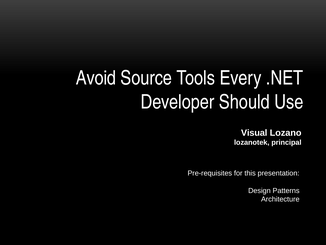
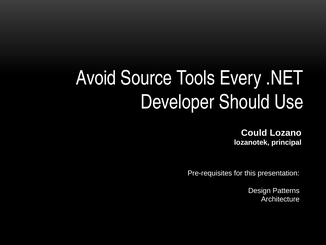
Visual: Visual -> Could
